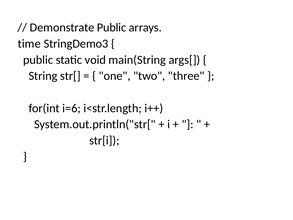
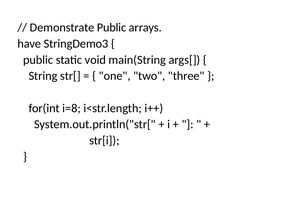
time: time -> have
i=6: i=6 -> i=8
